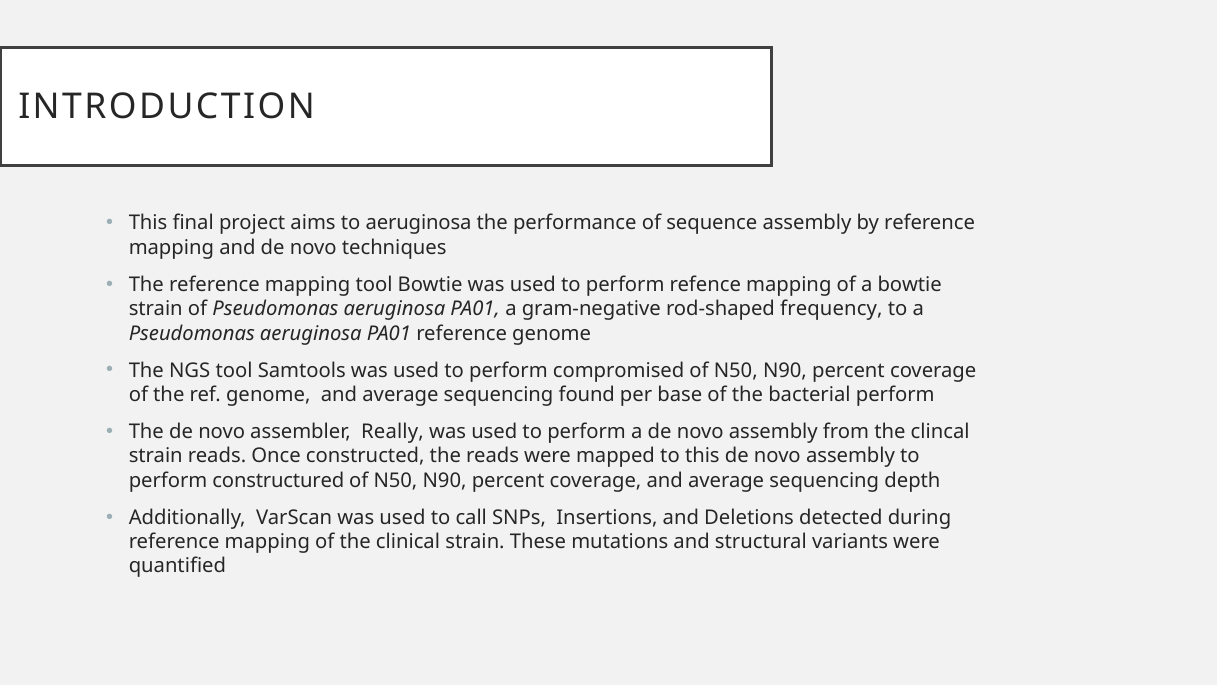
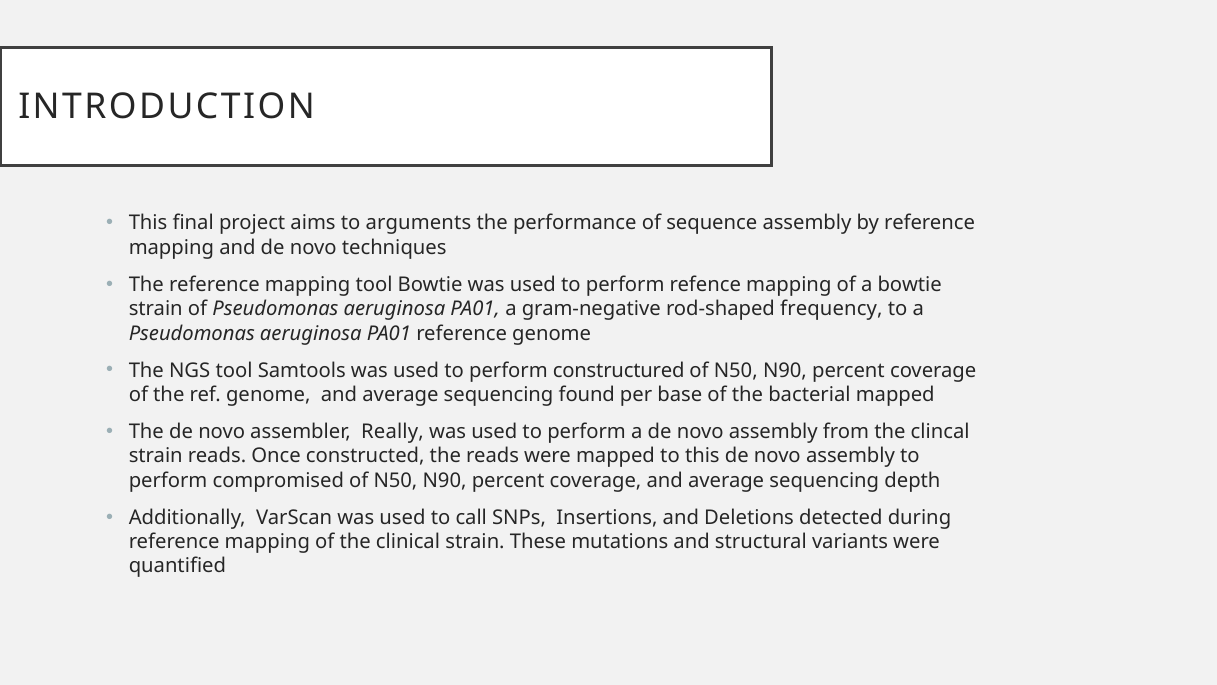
to aeruginosa: aeruginosa -> arguments
compromised: compromised -> constructured
bacterial perform: perform -> mapped
constructured: constructured -> compromised
